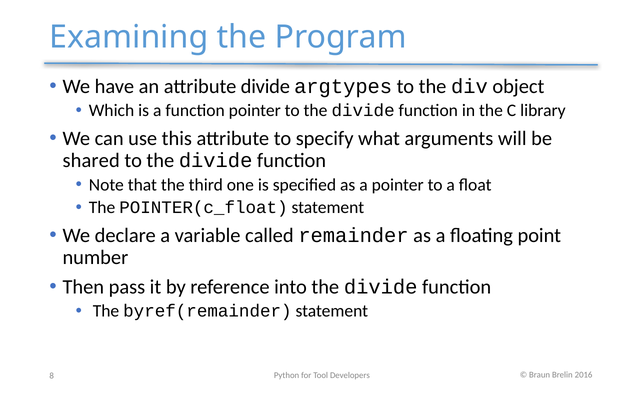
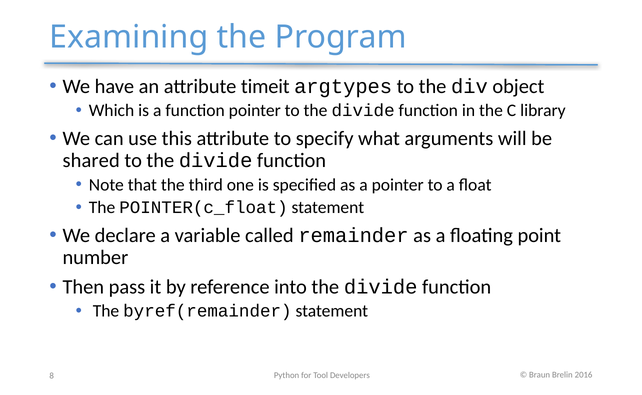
attribute divide: divide -> timeit
